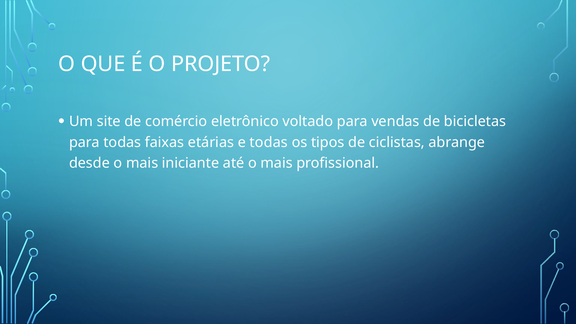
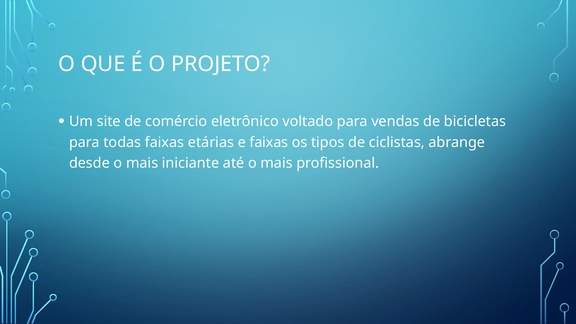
e todas: todas -> faixas
